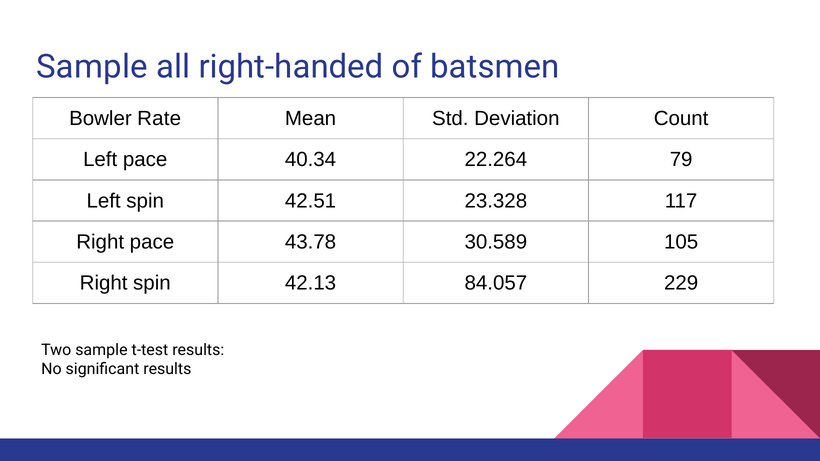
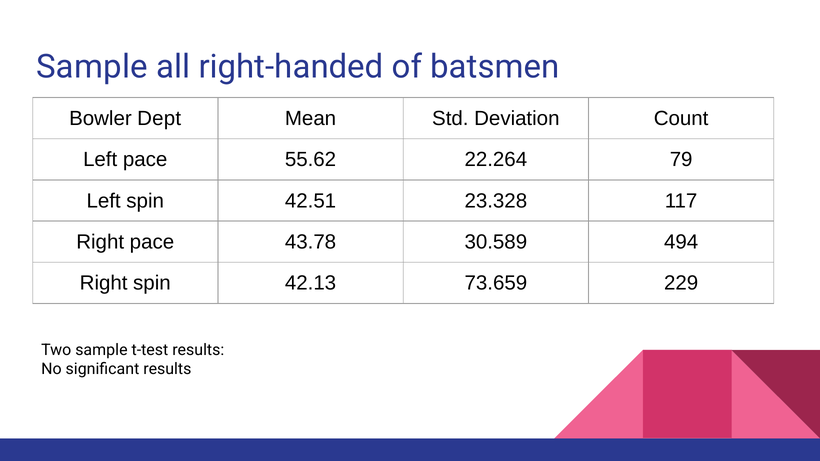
Rate: Rate -> Dept
40.34: 40.34 -> 55.62
105: 105 -> 494
84.057: 84.057 -> 73.659
